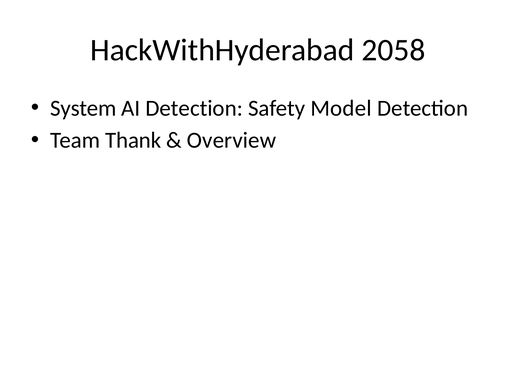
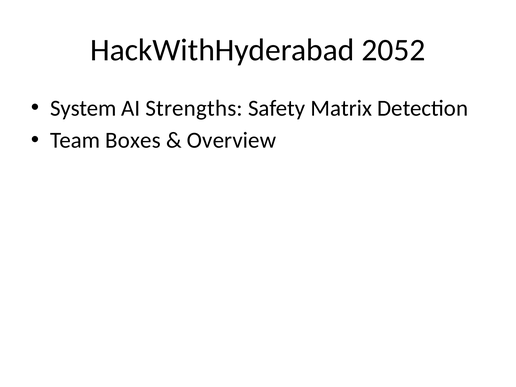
2058: 2058 -> 2052
AI Detection: Detection -> Strengths
Model: Model -> Matrix
Thank: Thank -> Boxes
